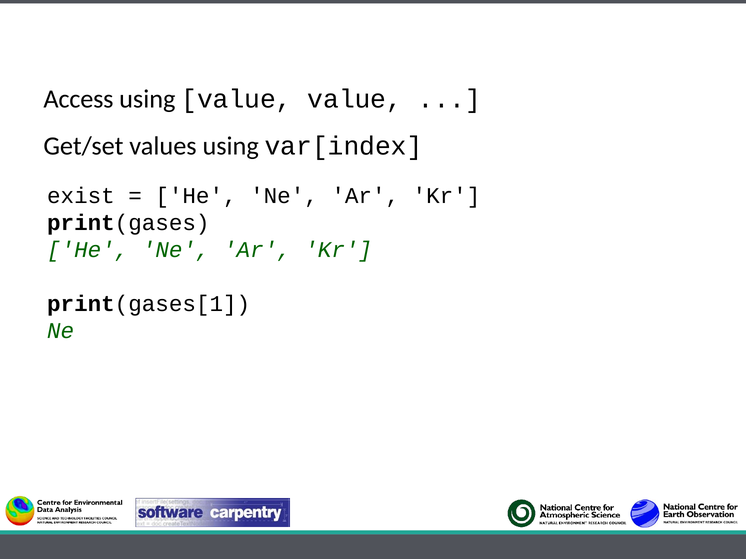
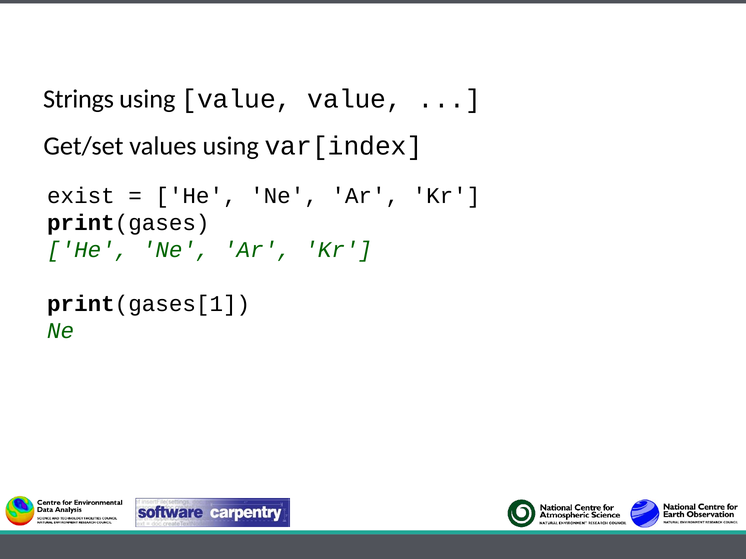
Access: Access -> Strings
